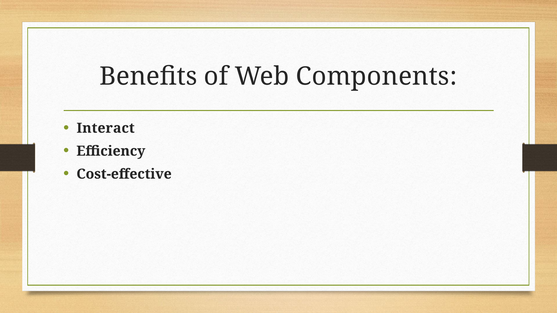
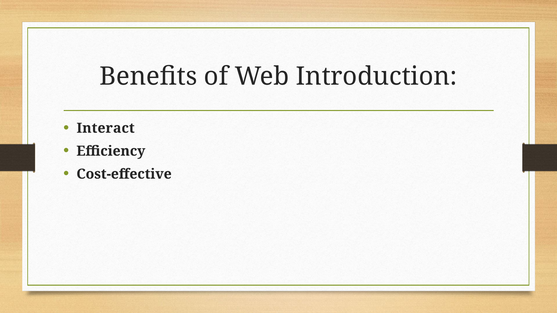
Components: Components -> Introduction
